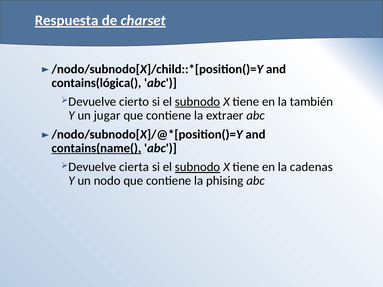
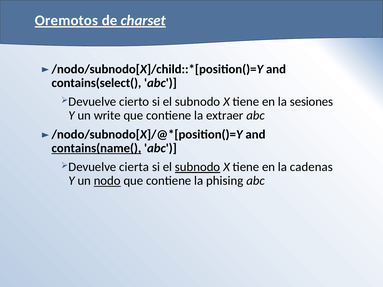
Respuesta: Respuesta -> Oremotos
contains(lógica(: contains(lógica( -> contains(select(
subnodo at (198, 102) underline: present -> none
también: también -> sesiones
jugar: jugar -> write
nodo underline: none -> present
